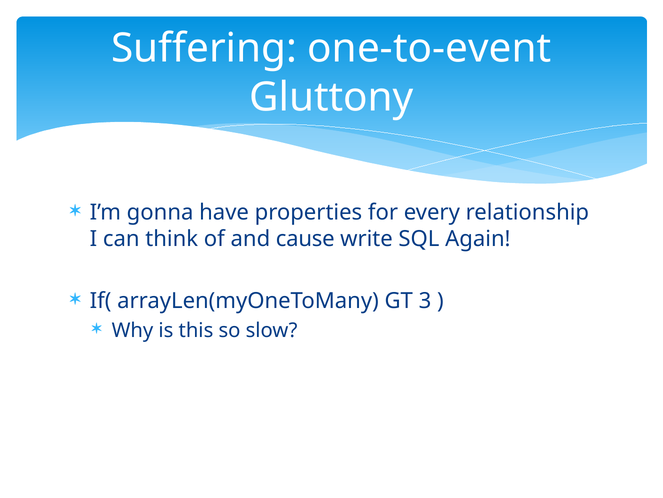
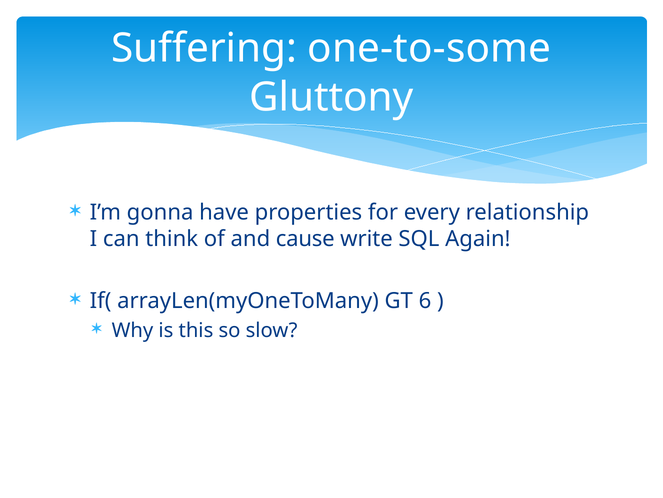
one-to-event: one-to-event -> one-to-some
3: 3 -> 6
